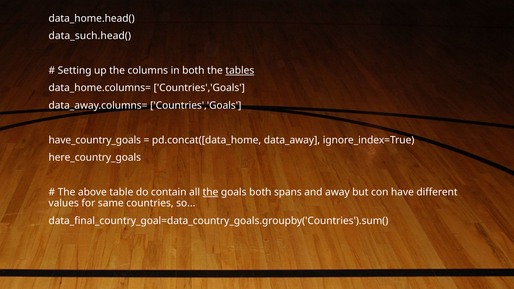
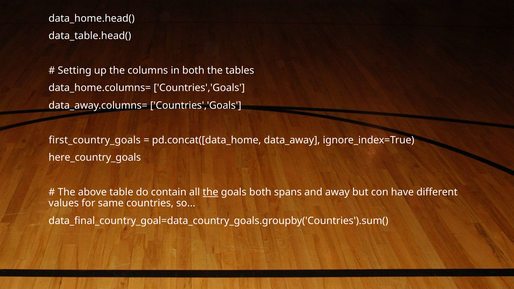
data_such.head(: data_such.head( -> data_table.head(
tables underline: present -> none
have_country_goals: have_country_goals -> first_country_goals
